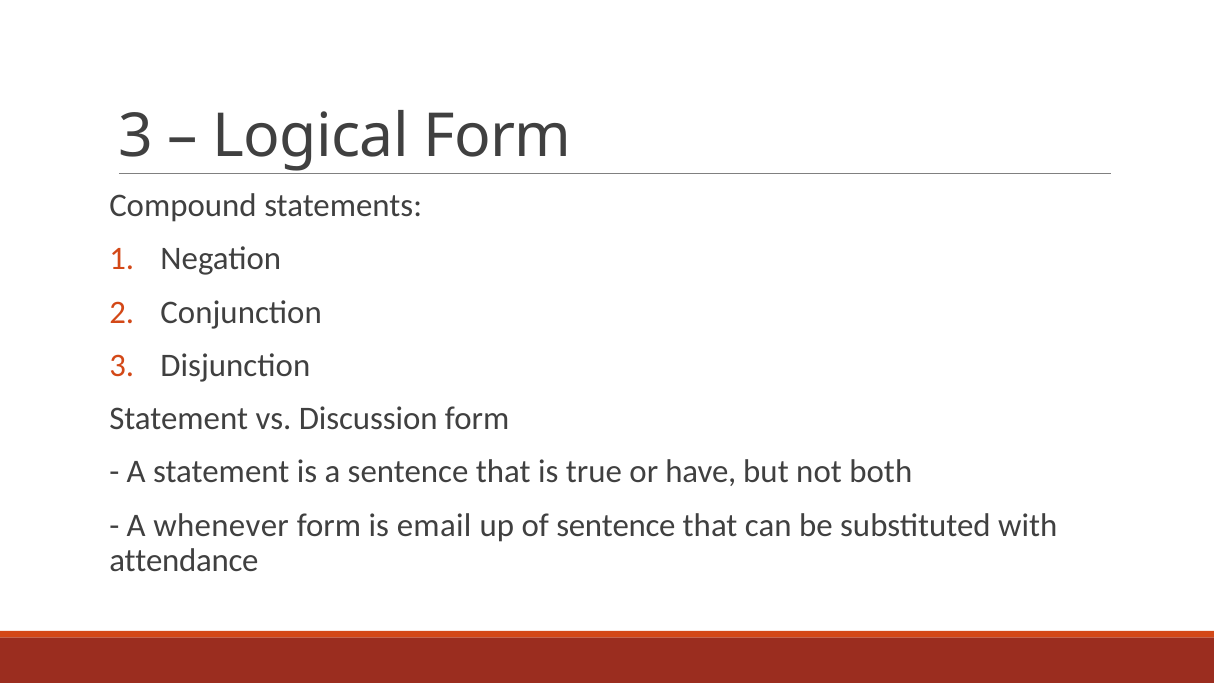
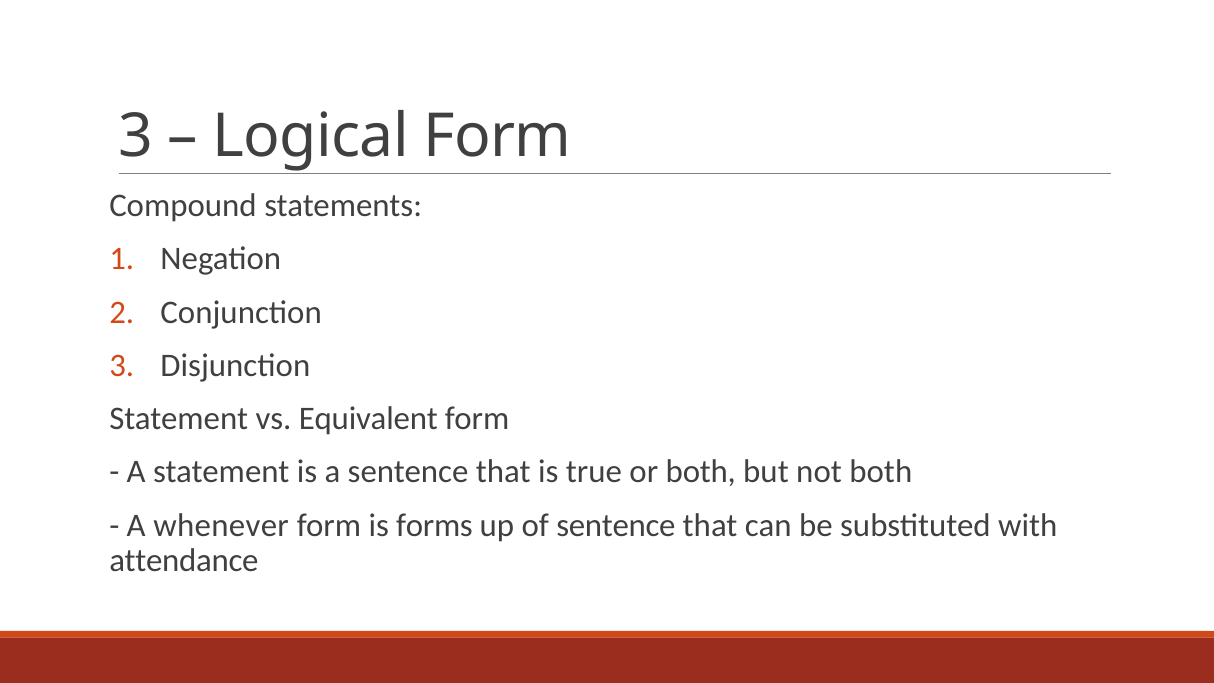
Discussion: Discussion -> Equivalent
or have: have -> both
email: email -> forms
